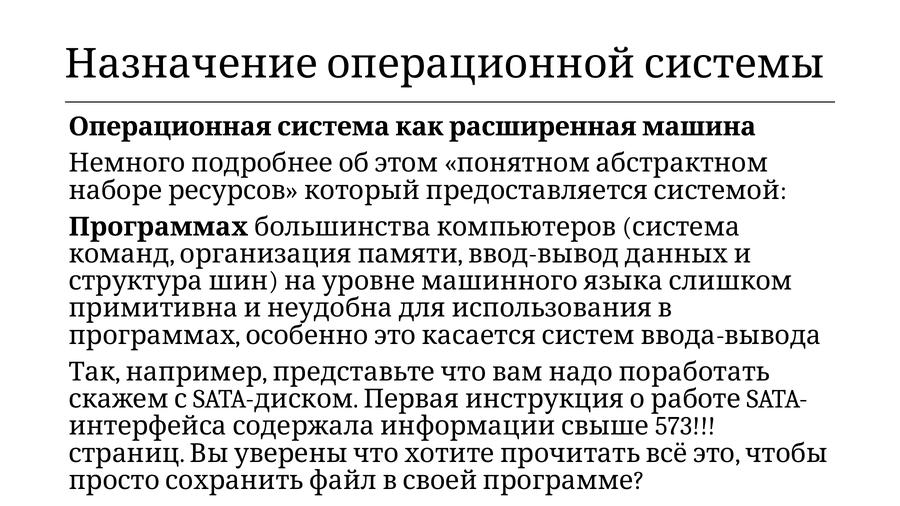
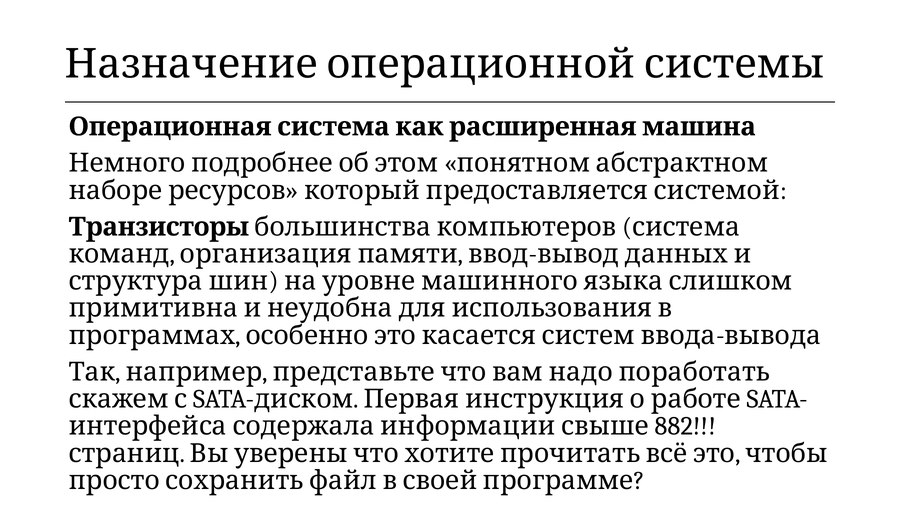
Программах at (158, 227): Программах -> Транзисторы
573: 573 -> 882
